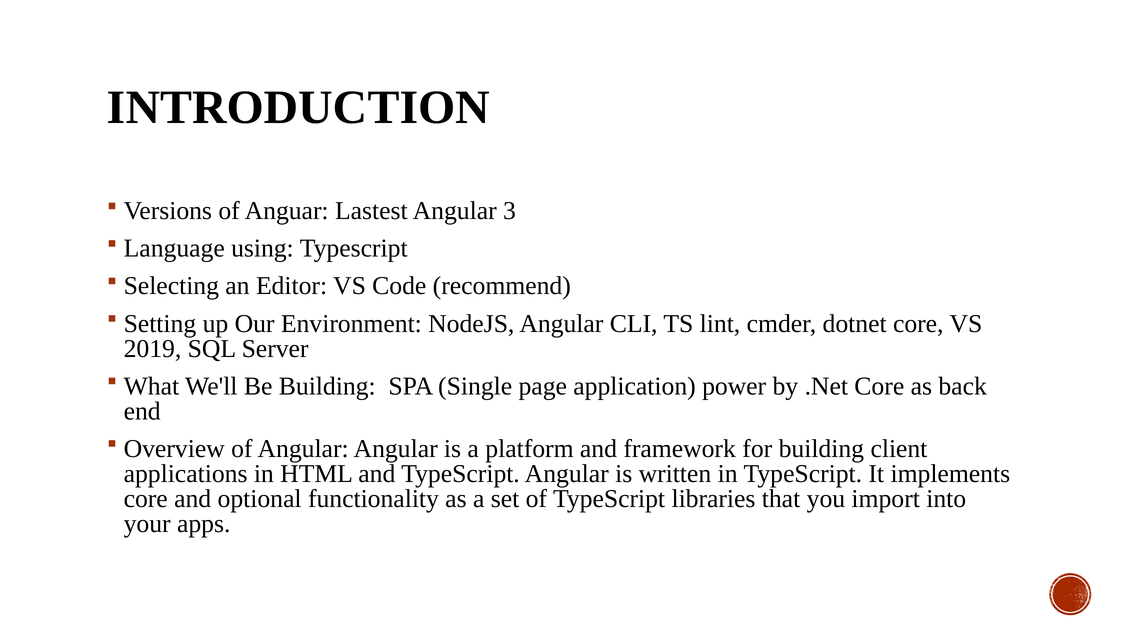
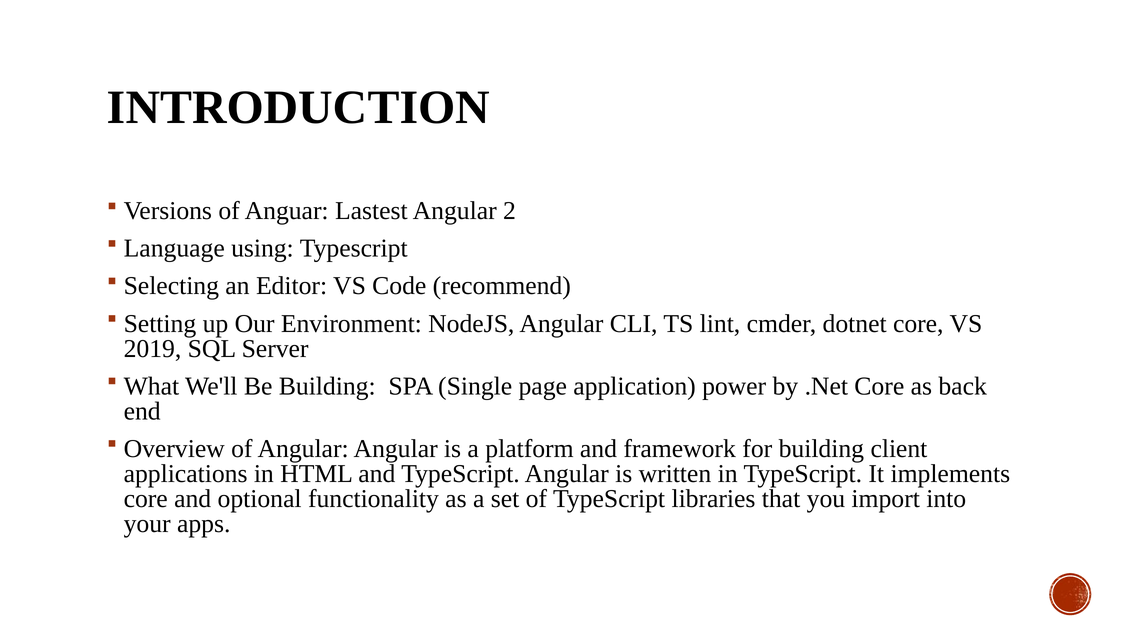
3: 3 -> 2
